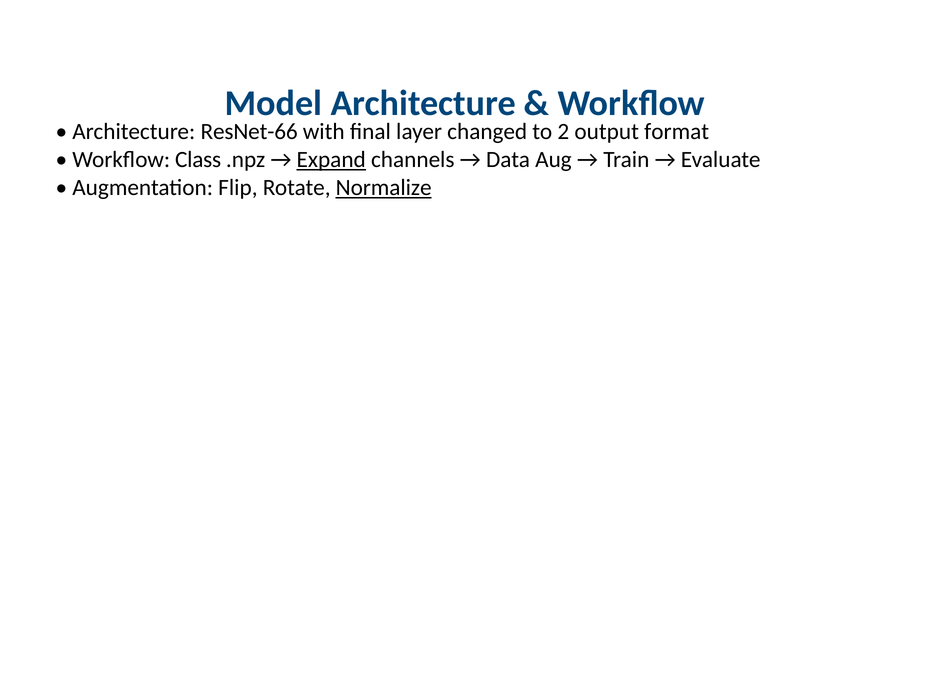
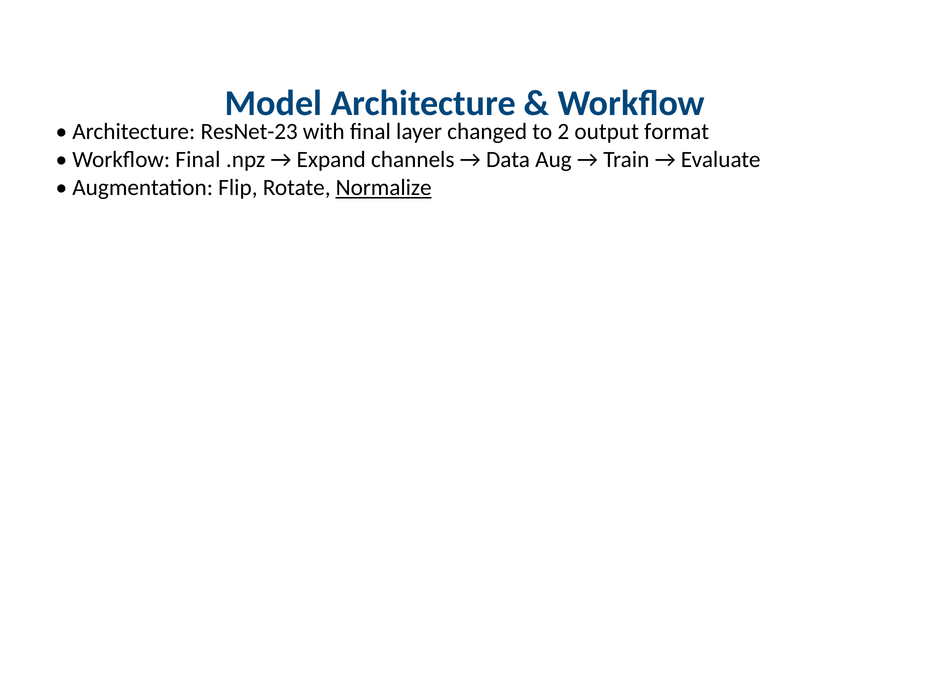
ResNet-66: ResNet-66 -> ResNet-23
Workflow Class: Class -> Final
Expand underline: present -> none
